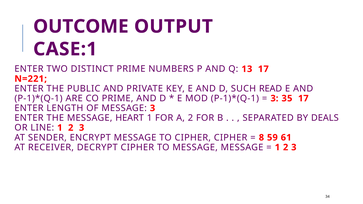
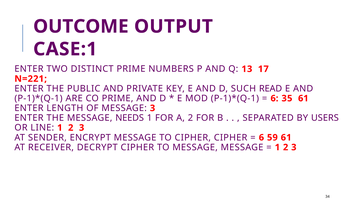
3 at (274, 98): 3 -> 6
35 17: 17 -> 61
HEART: HEART -> NEEDS
DEALS: DEALS -> USERS
8 at (261, 138): 8 -> 6
